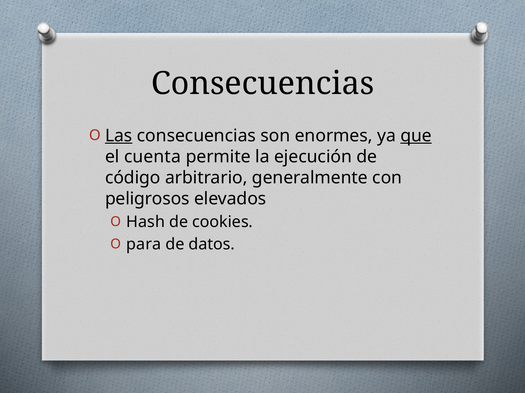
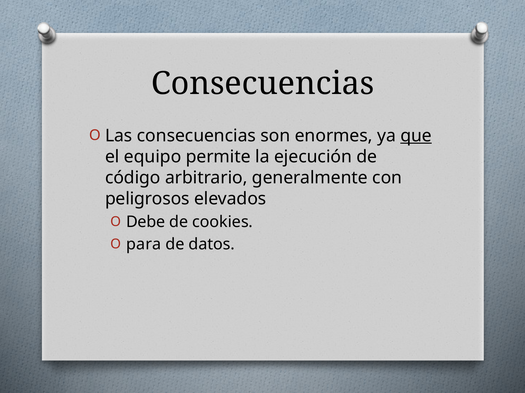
Las underline: present -> none
cuenta: cuenta -> equipo
Hash: Hash -> Debe
